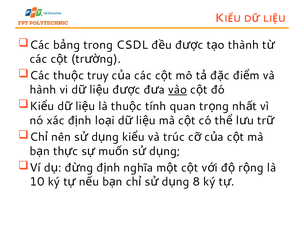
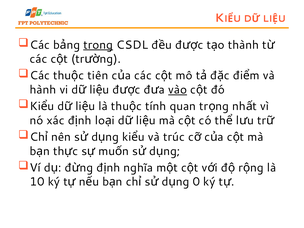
trong underline: none -> present
truy: truy -> tiên
8: 8 -> 0
